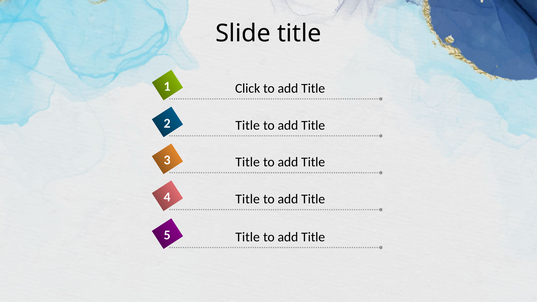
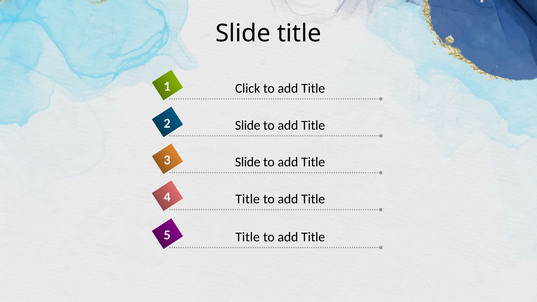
Title at (248, 125): Title -> Slide
Title at (248, 162): Title -> Slide
